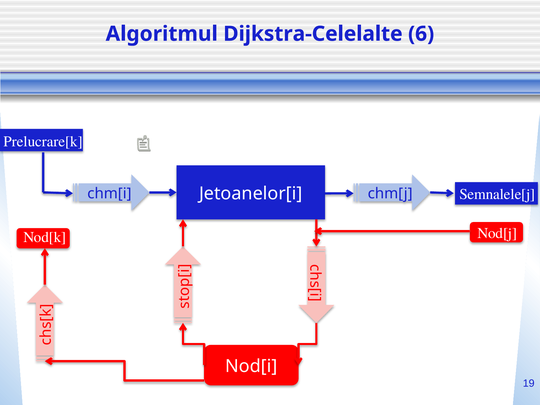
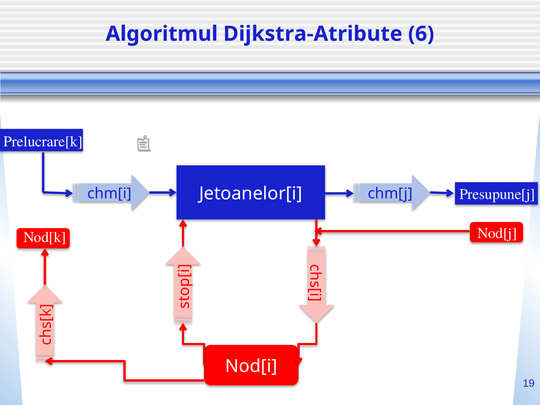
Dijkstra-Celelalte: Dijkstra-Celelalte -> Dijkstra-Atribute
Semnalele[j: Semnalele[j -> Presupune[j
